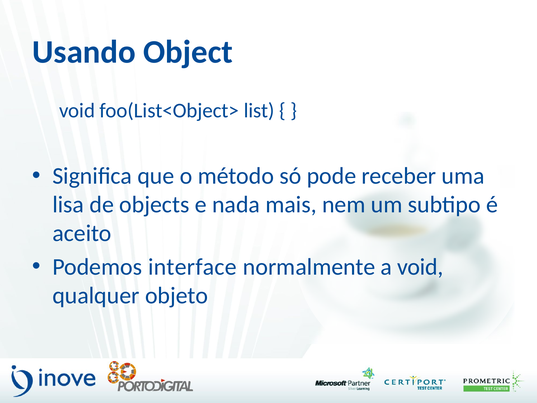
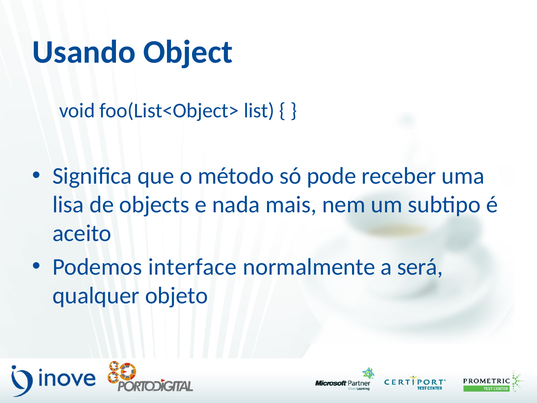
a void: void -> será
